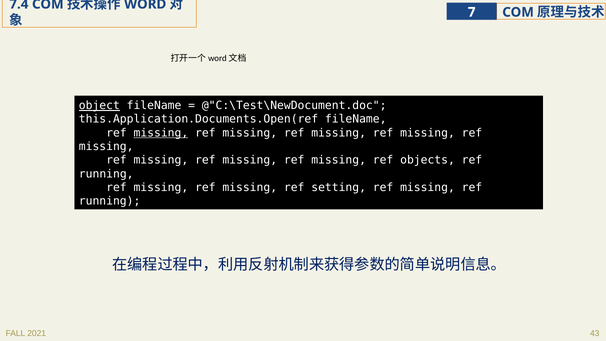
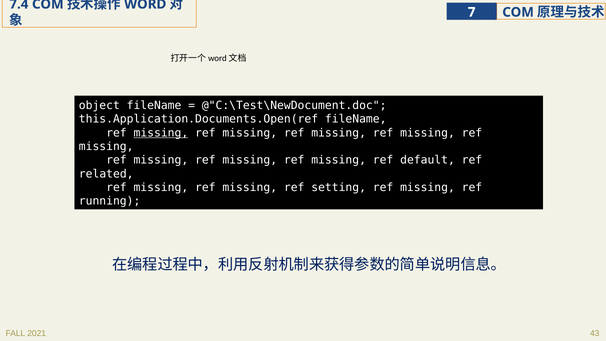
object underline: present -> none
objects: objects -> default
running at (106, 174): running -> related
